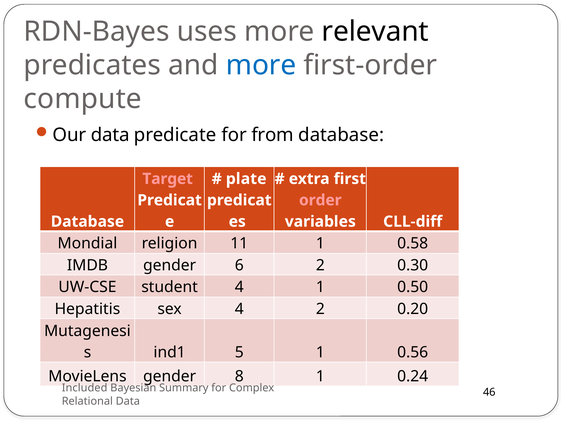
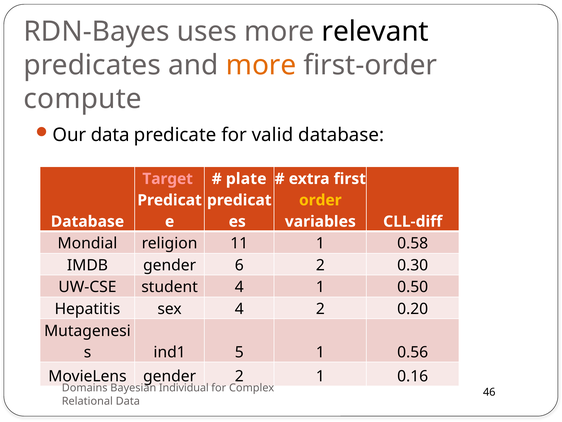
more at (261, 65) colour: blue -> orange
from: from -> valid
order colour: pink -> yellow
gender 8: 8 -> 2
0.24: 0.24 -> 0.16
Included: Included -> Domains
Summary: Summary -> Individual
